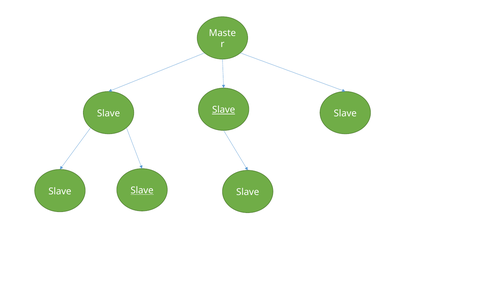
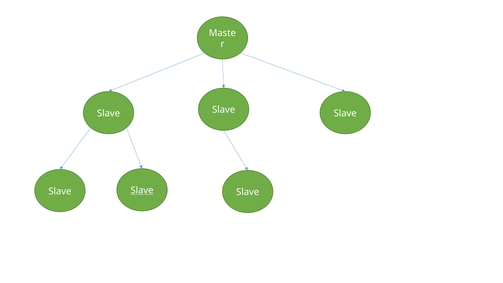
Slave at (224, 110) underline: present -> none
